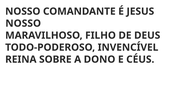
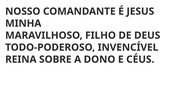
NOSSO at (23, 24): NOSSO -> MINHA
